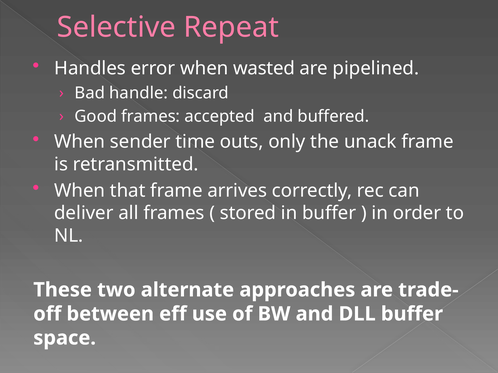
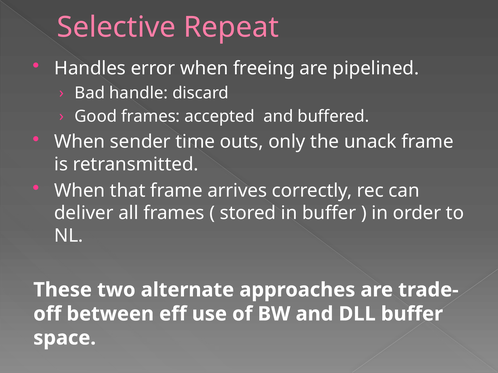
wasted: wasted -> freeing
